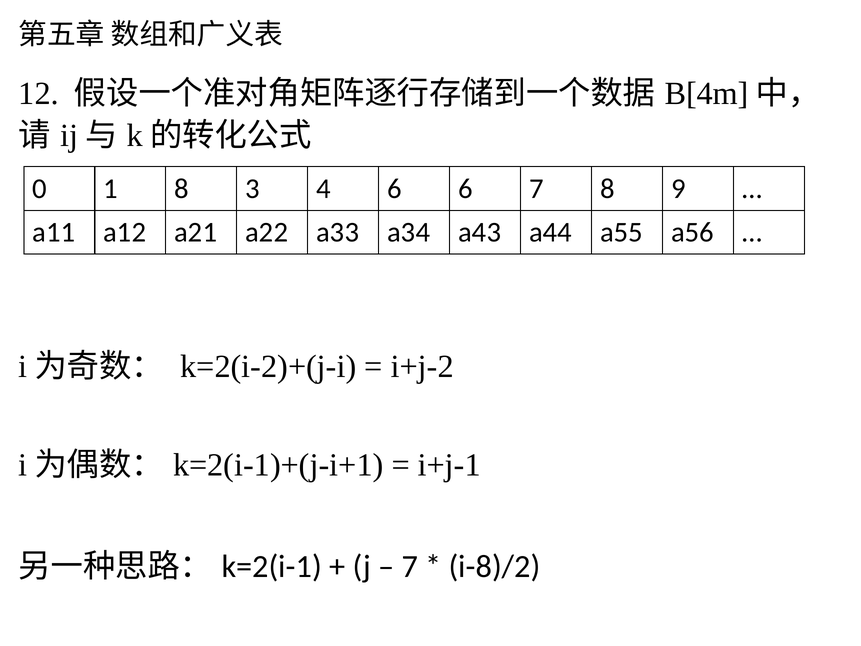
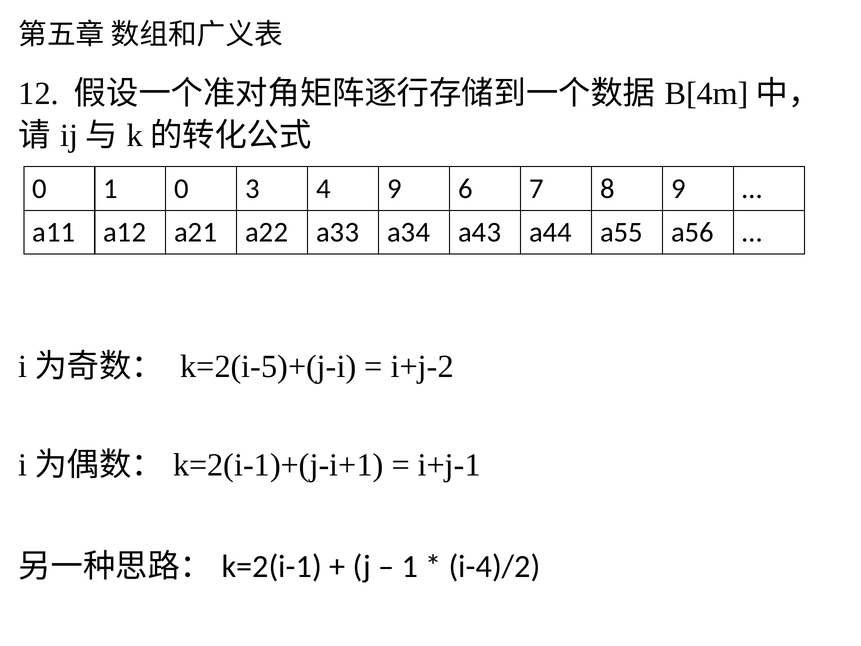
1 8: 8 -> 0
4 6: 6 -> 9
k=2(i-2)+(j-i: k=2(i-2)+(j-i -> k=2(i-5)+(j-i
7 at (410, 566): 7 -> 1
i-8)/2: i-8)/2 -> i-4)/2
